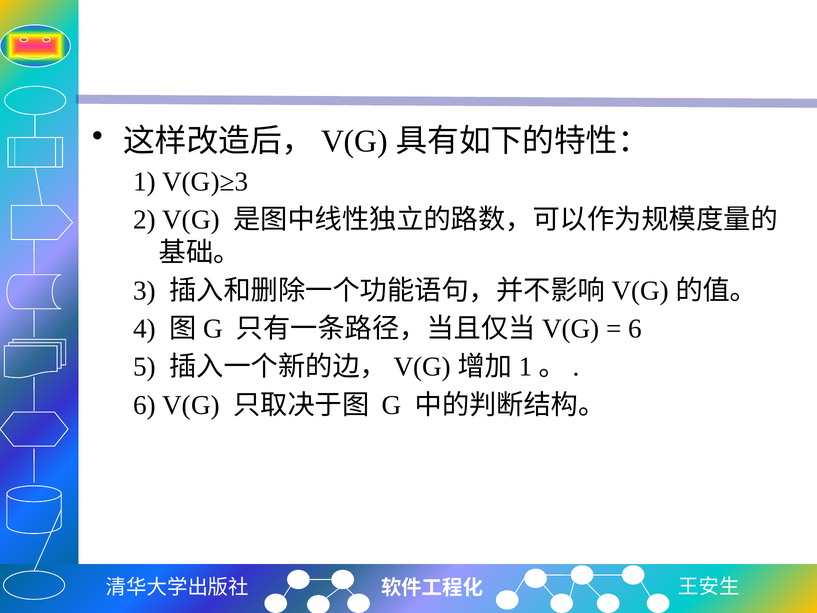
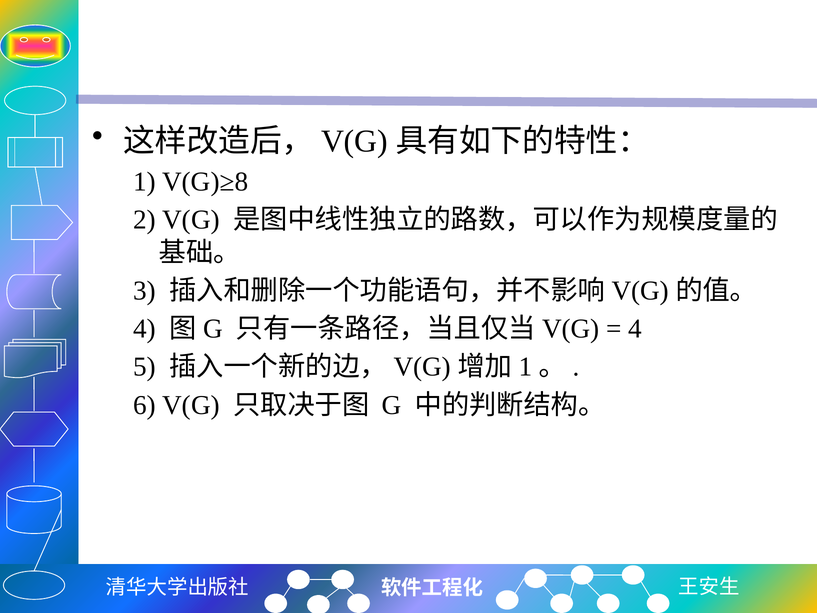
V(G)≥3: V(G)≥3 -> V(G)≥8
6 at (635, 329): 6 -> 4
